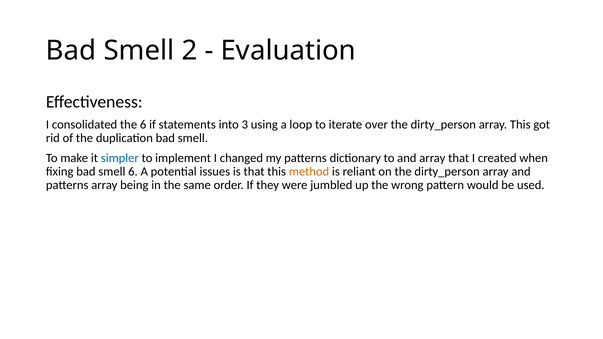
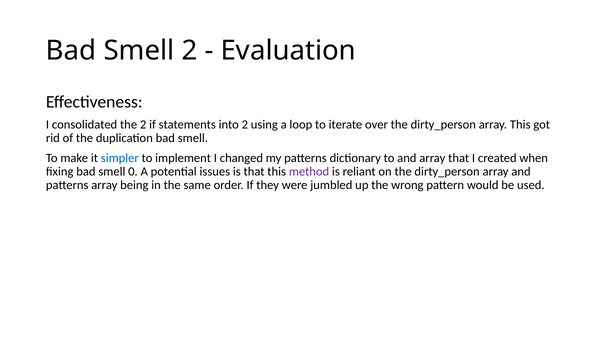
the 6: 6 -> 2
into 3: 3 -> 2
smell 6: 6 -> 0
method colour: orange -> purple
